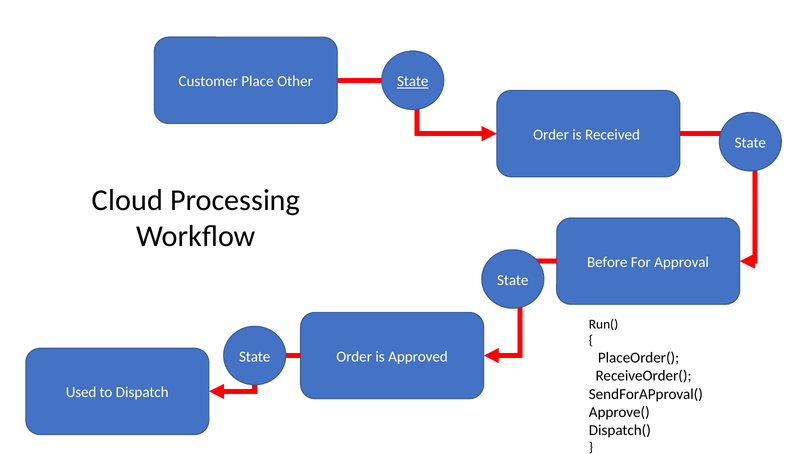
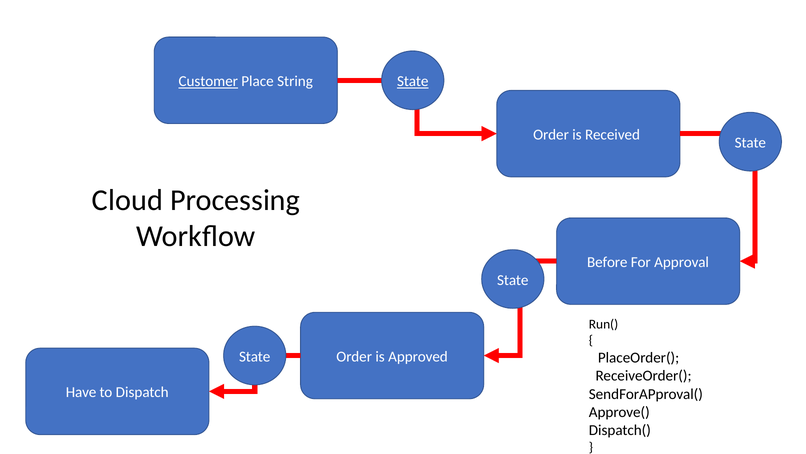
Customer underline: none -> present
Other: Other -> String
Used: Used -> Have
